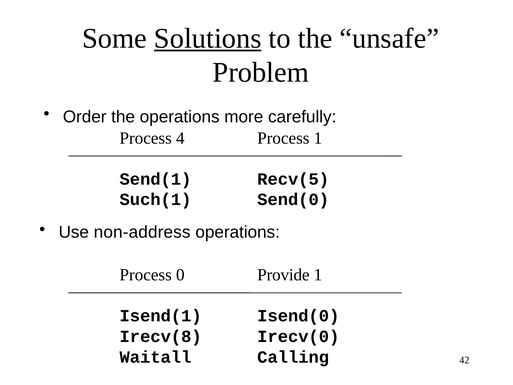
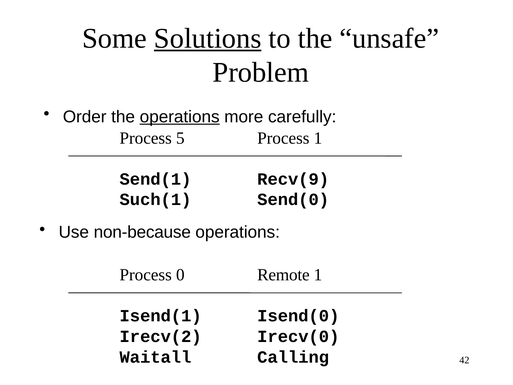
operations at (180, 117) underline: none -> present
4: 4 -> 5
Recv(5: Recv(5 -> Recv(9
non-address: non-address -> non-because
Provide: Provide -> Remote
Irecv(8: Irecv(8 -> Irecv(2
